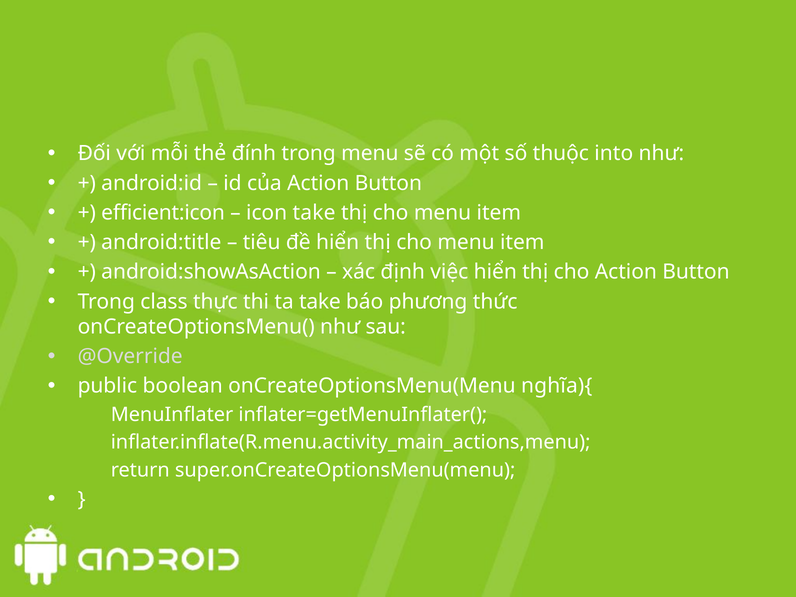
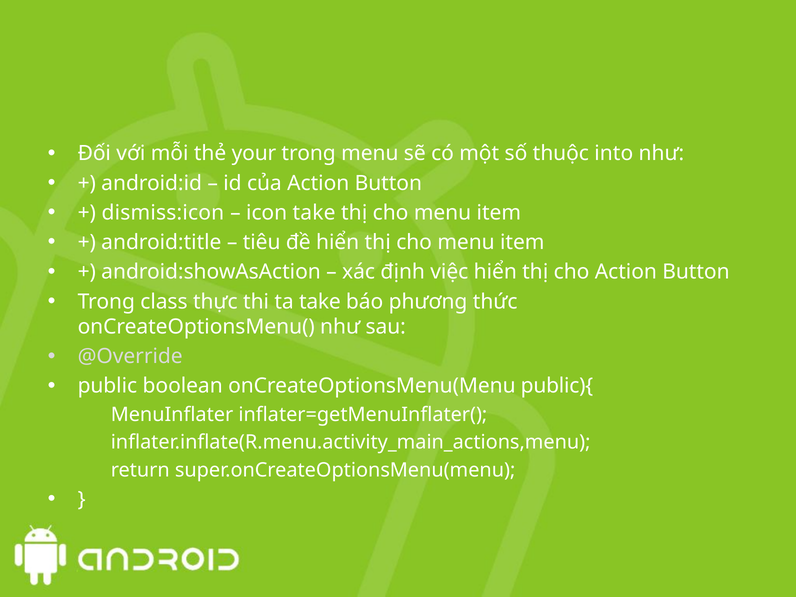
đính: đính -> your
efficient:icon: efficient:icon -> dismiss:icon
nghĩa){: nghĩa){ -> public){
